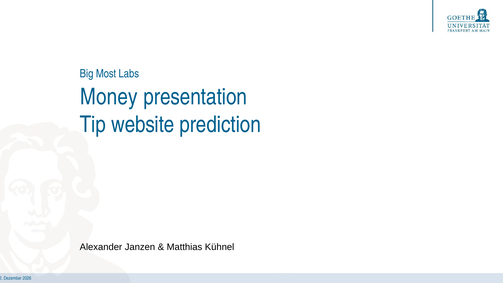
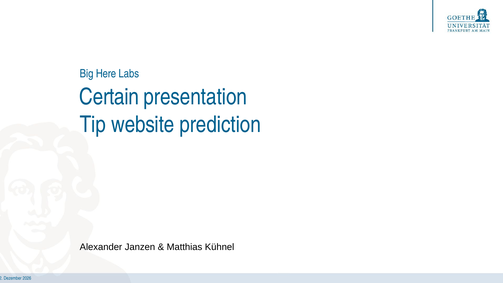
Most: Most -> Here
Money: Money -> Certain
